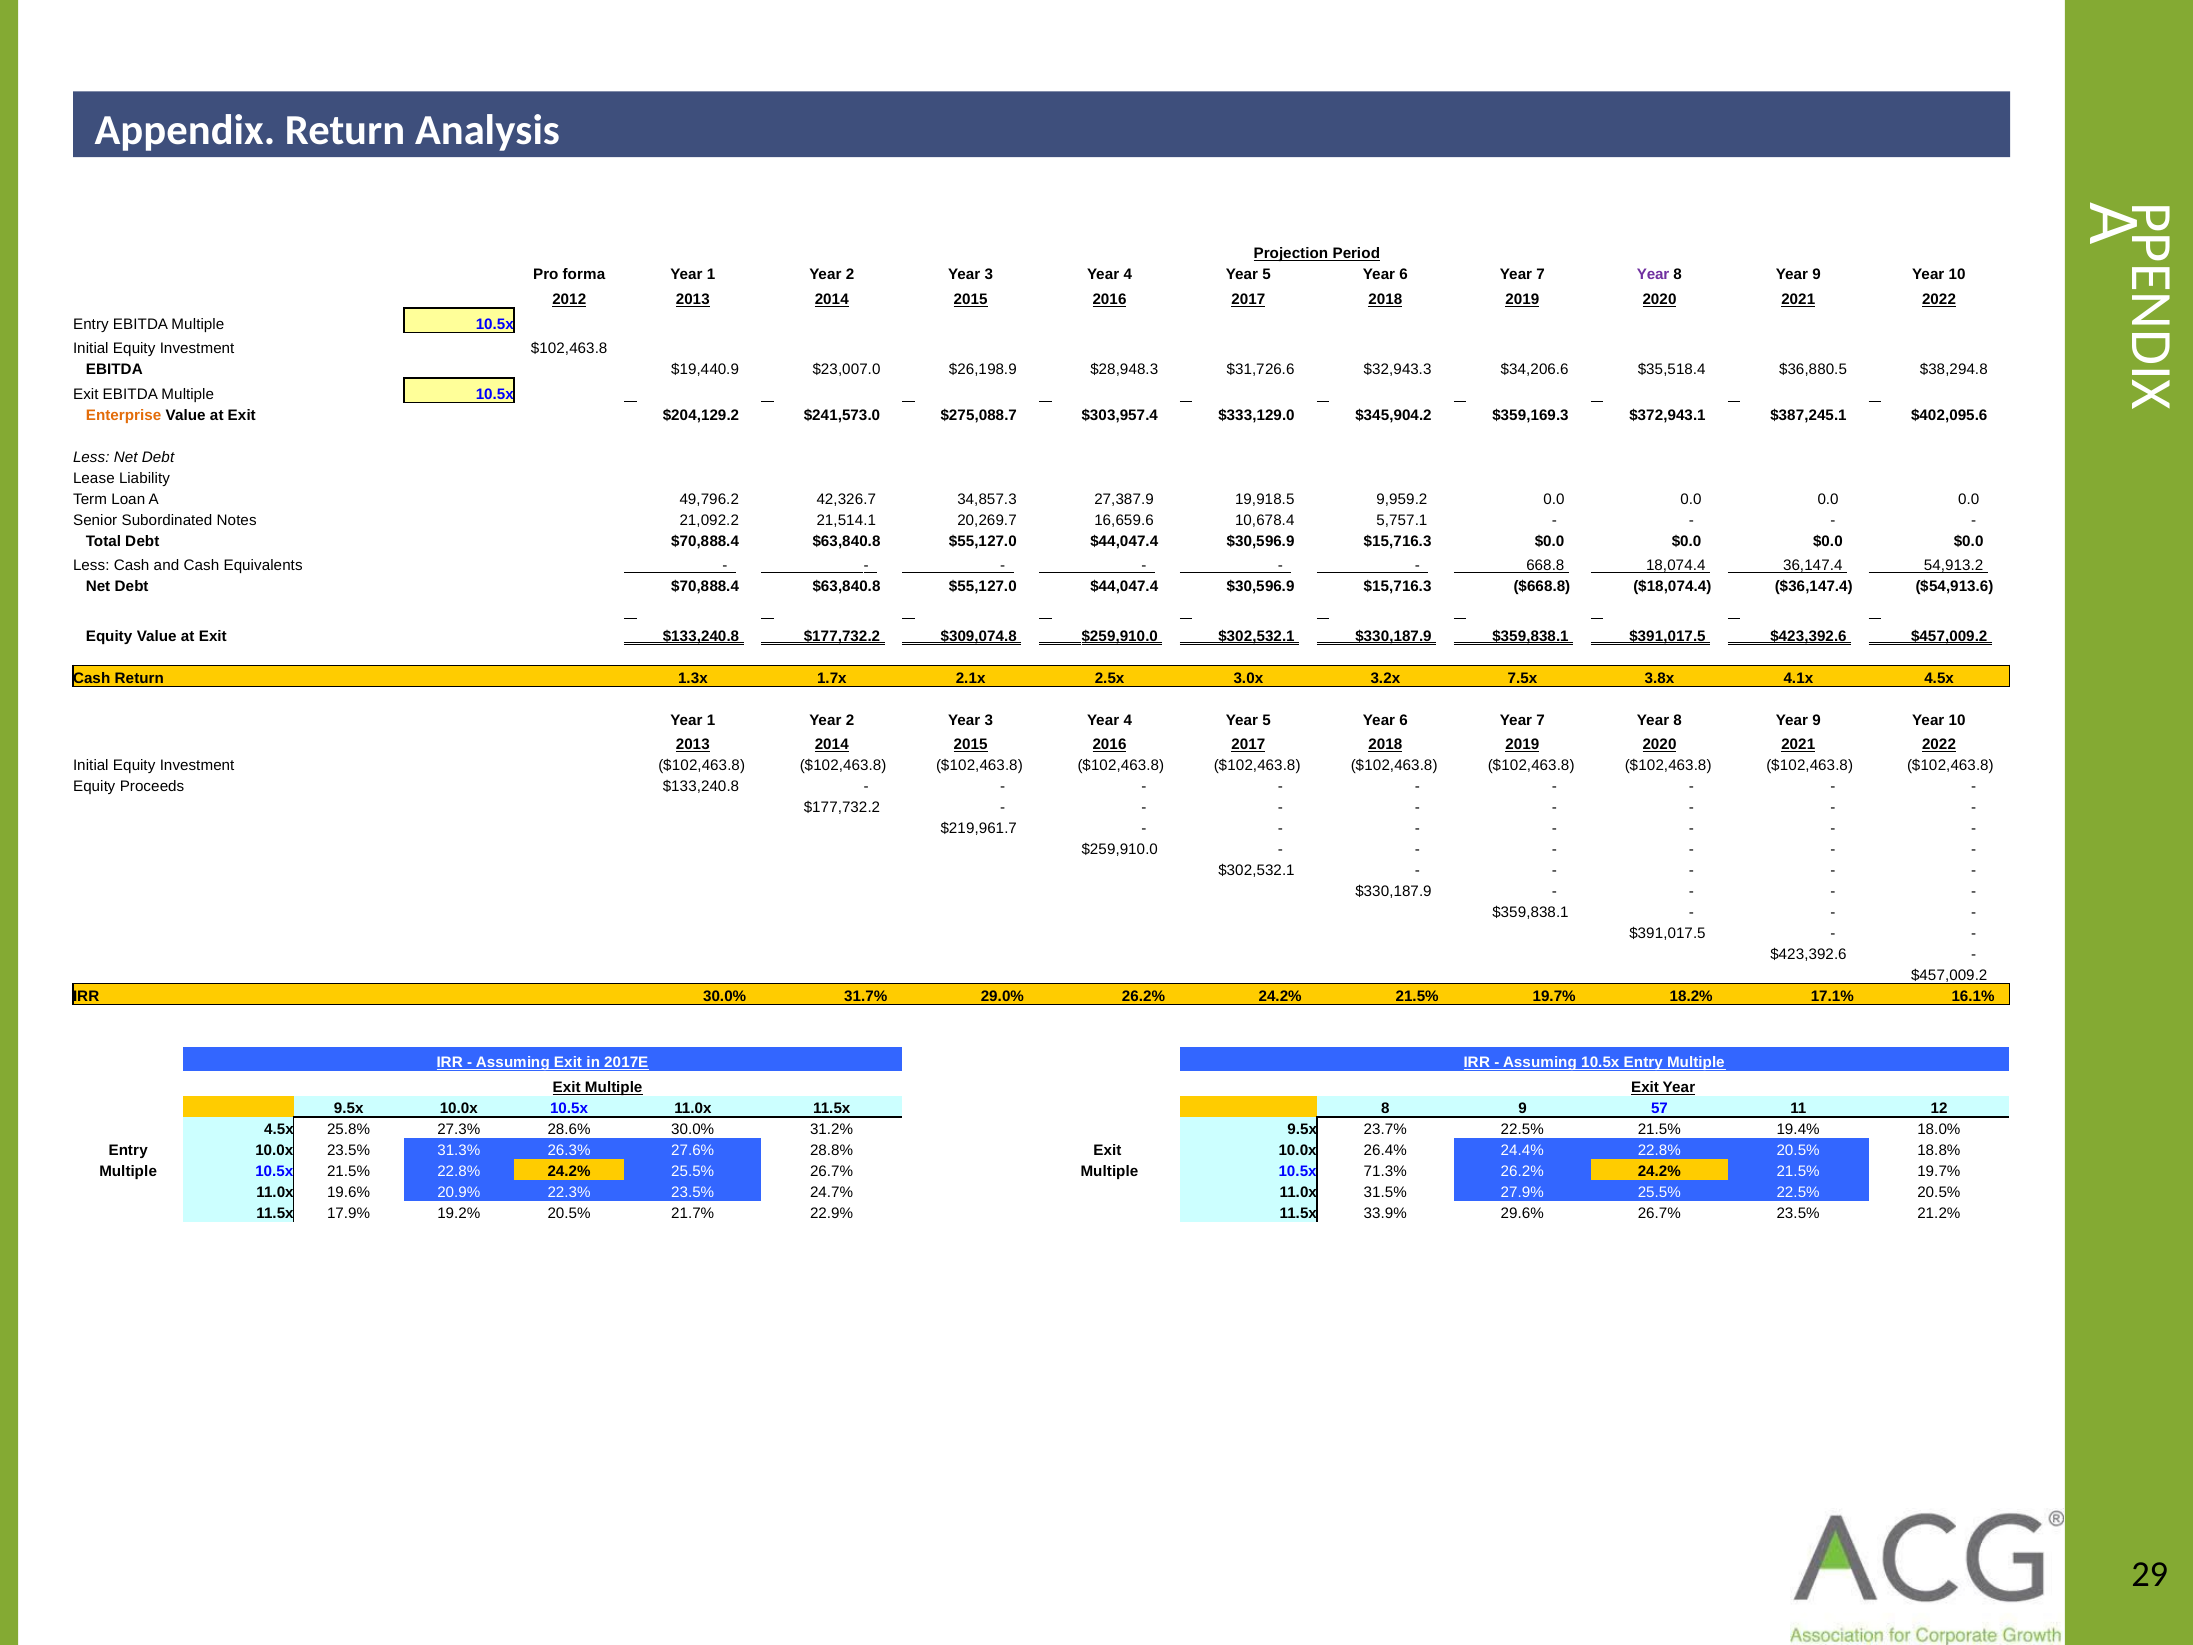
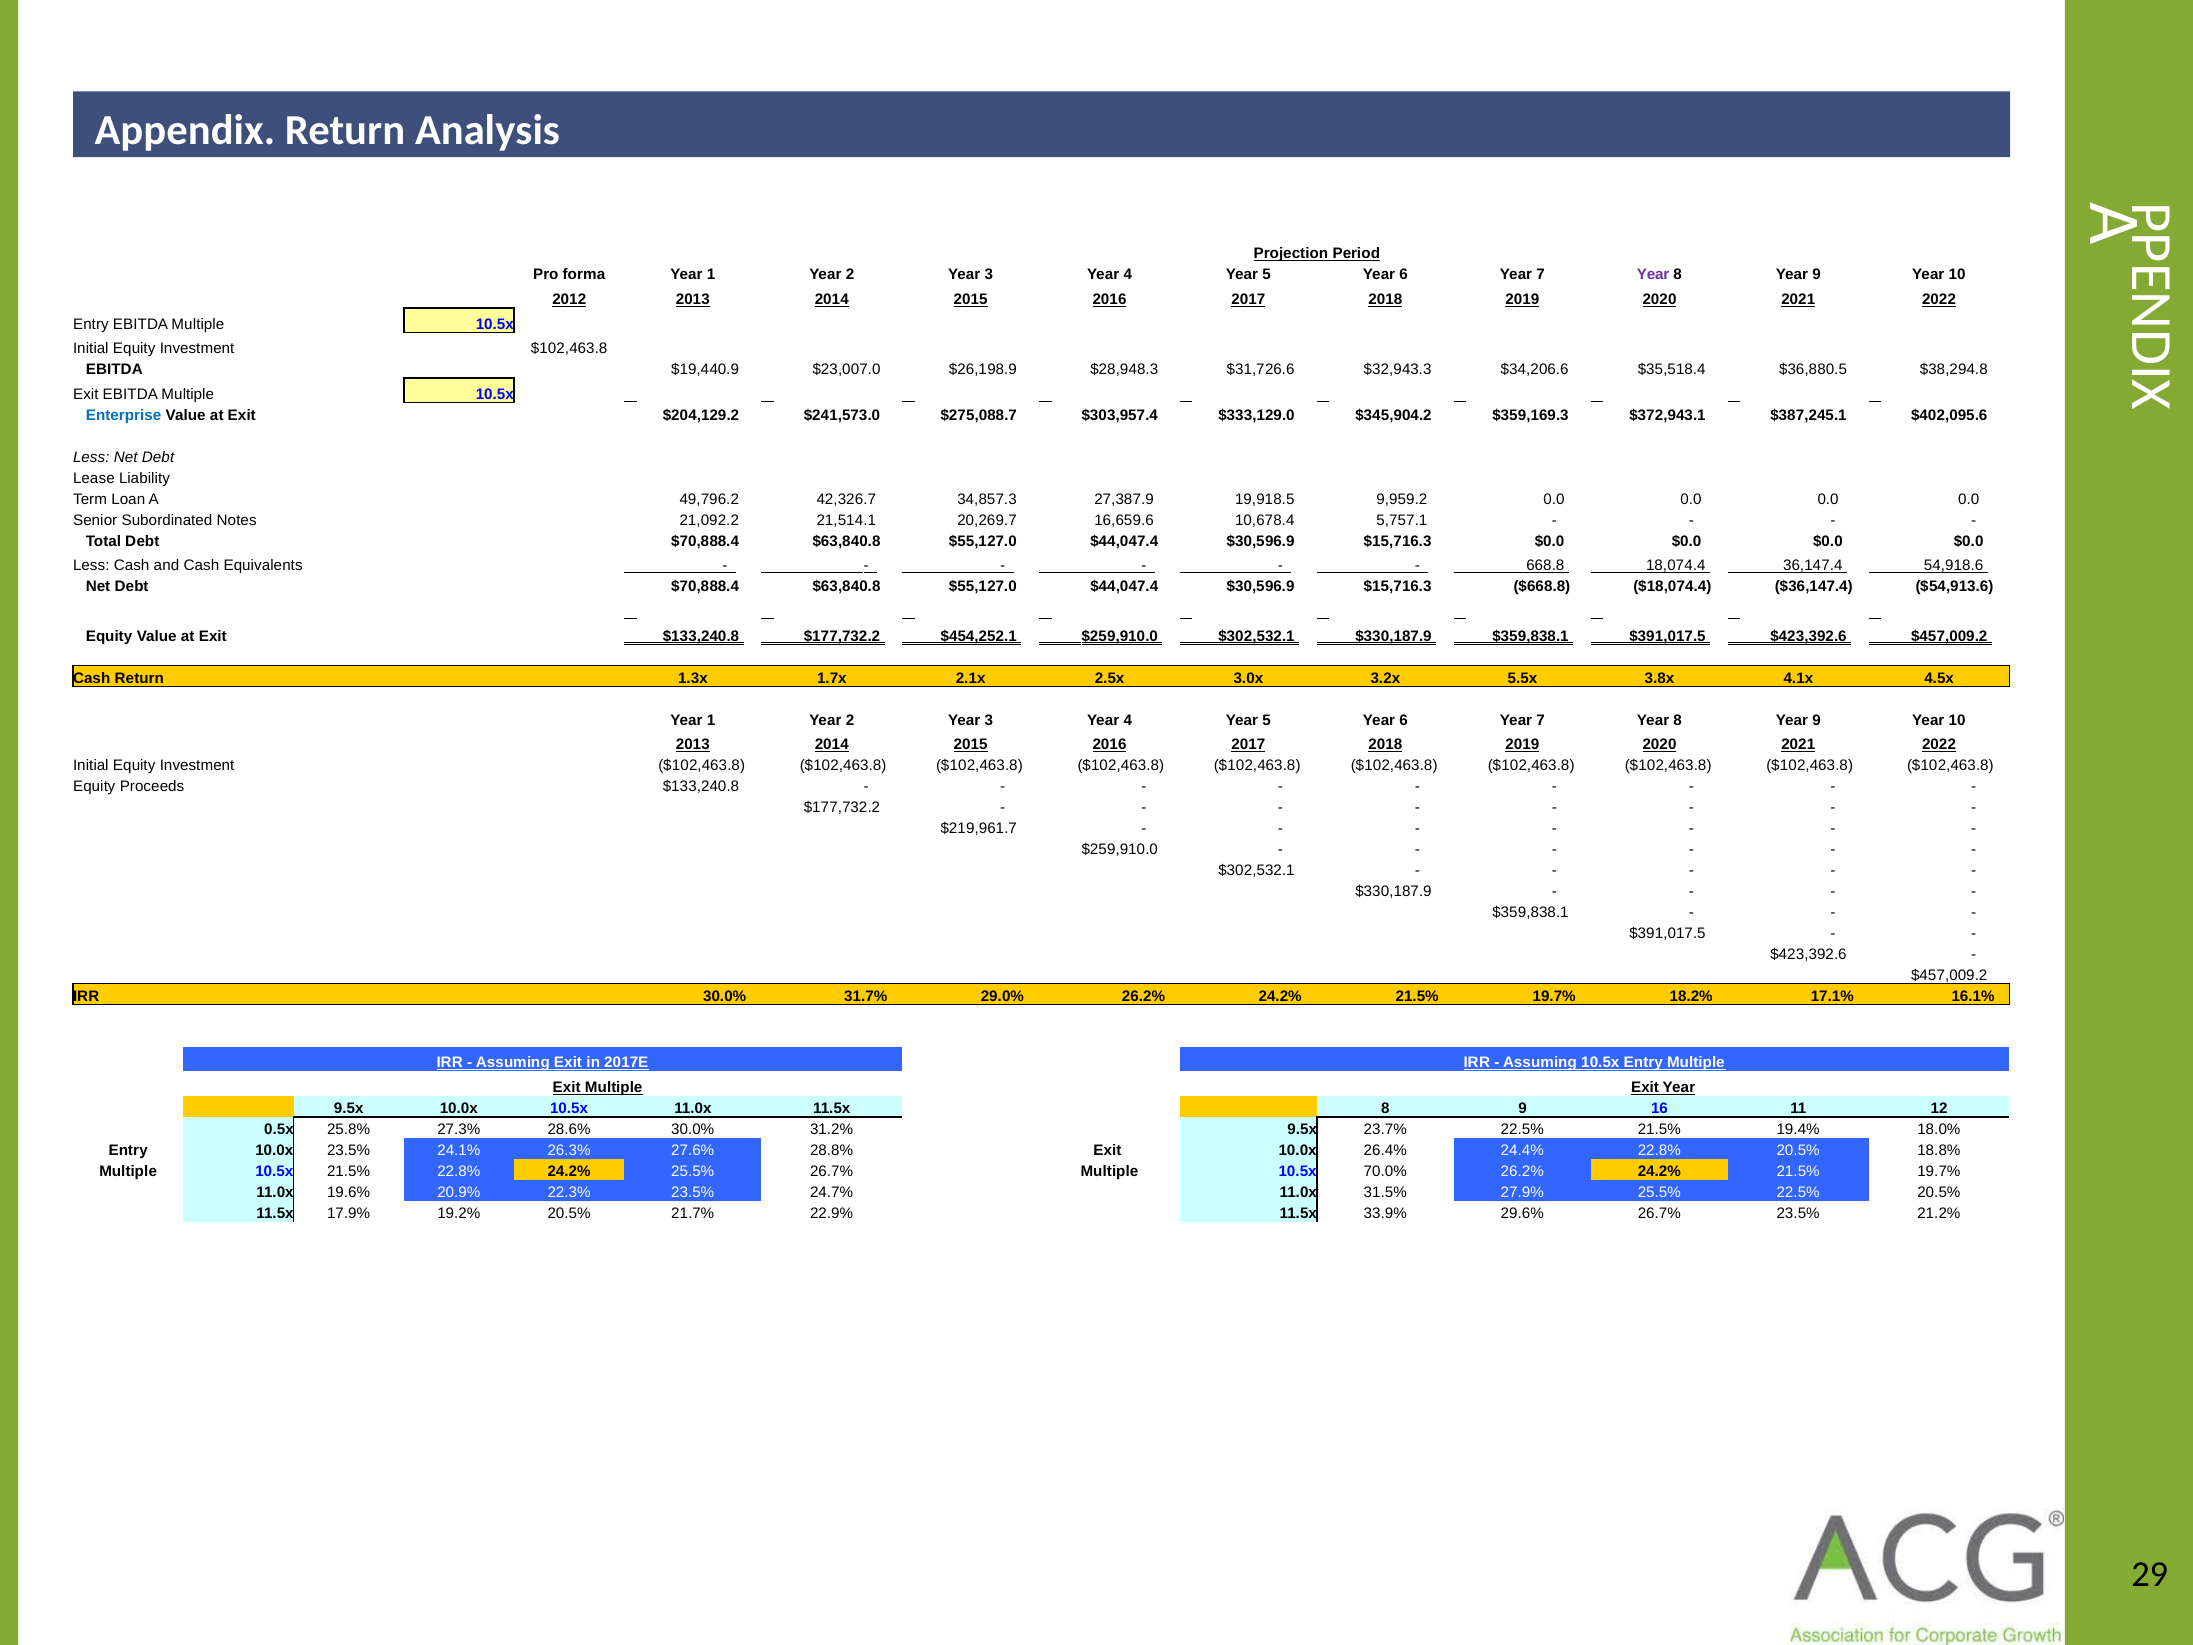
Enterprise colour: orange -> blue
54,913.2: 54,913.2 -> 54,918.6
$309,074.8: $309,074.8 -> $454,252.1
7.5x: 7.5x -> 5.5x
57: 57 -> 16
4.5x at (279, 1129): 4.5x -> 0.5x
31.3%: 31.3% -> 24.1%
71.3%: 71.3% -> 70.0%
